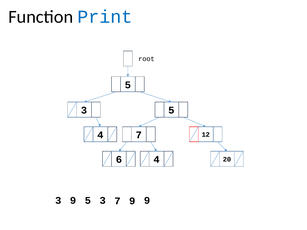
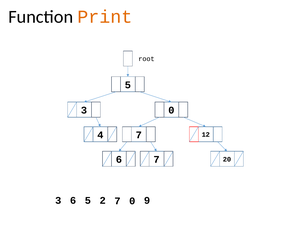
Print colour: blue -> orange
3 5: 5 -> 0
6 4: 4 -> 7
3 9: 9 -> 6
3 at (103, 201): 3 -> 2
7 9: 9 -> 0
